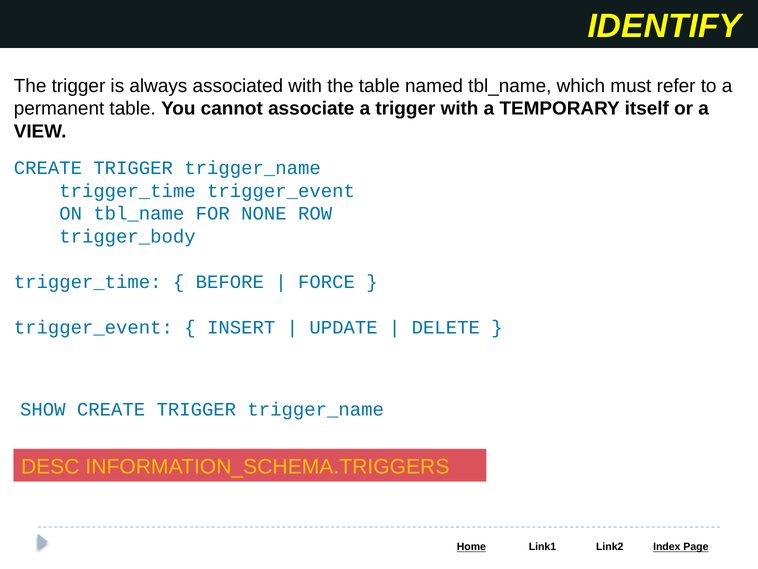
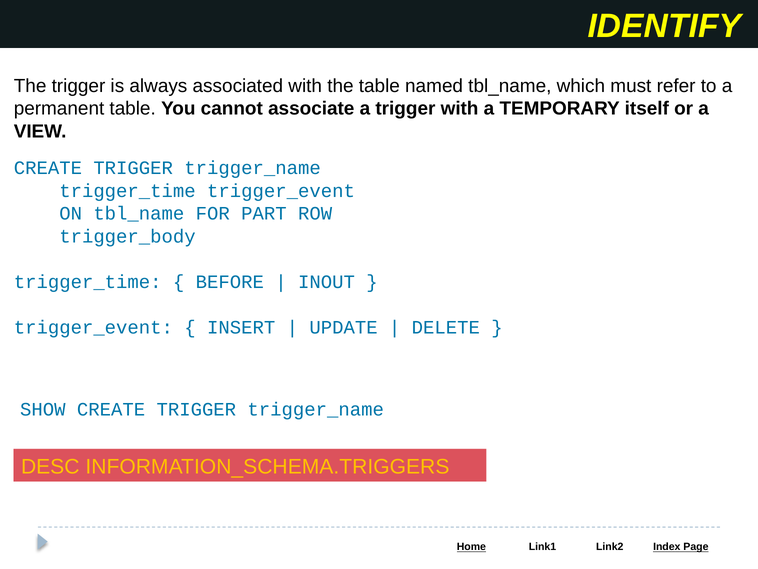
NONE: NONE -> PART
FORCE: FORCE -> INOUT
